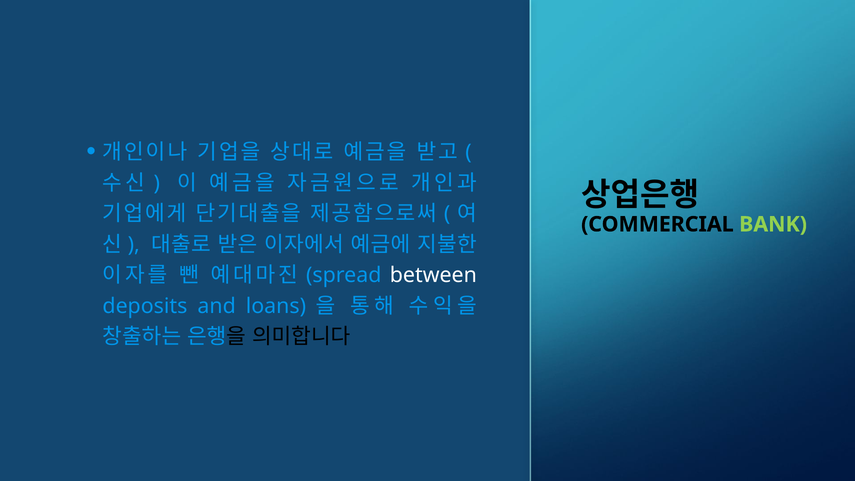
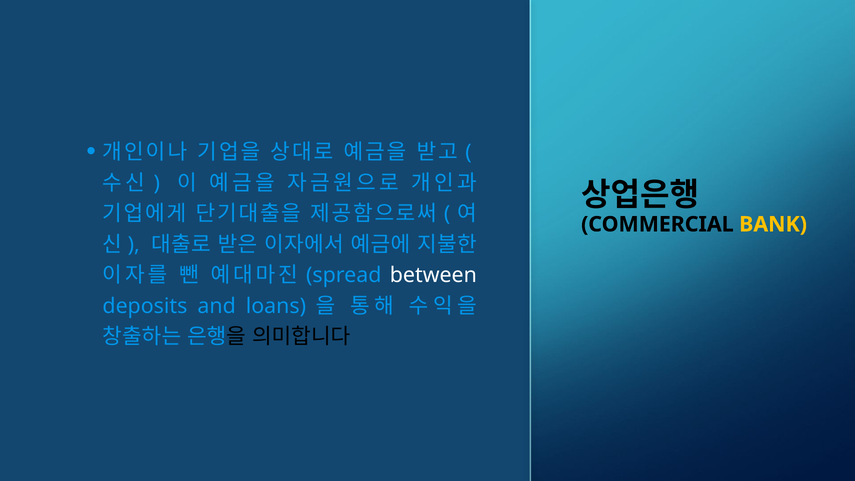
BANK colour: light green -> yellow
